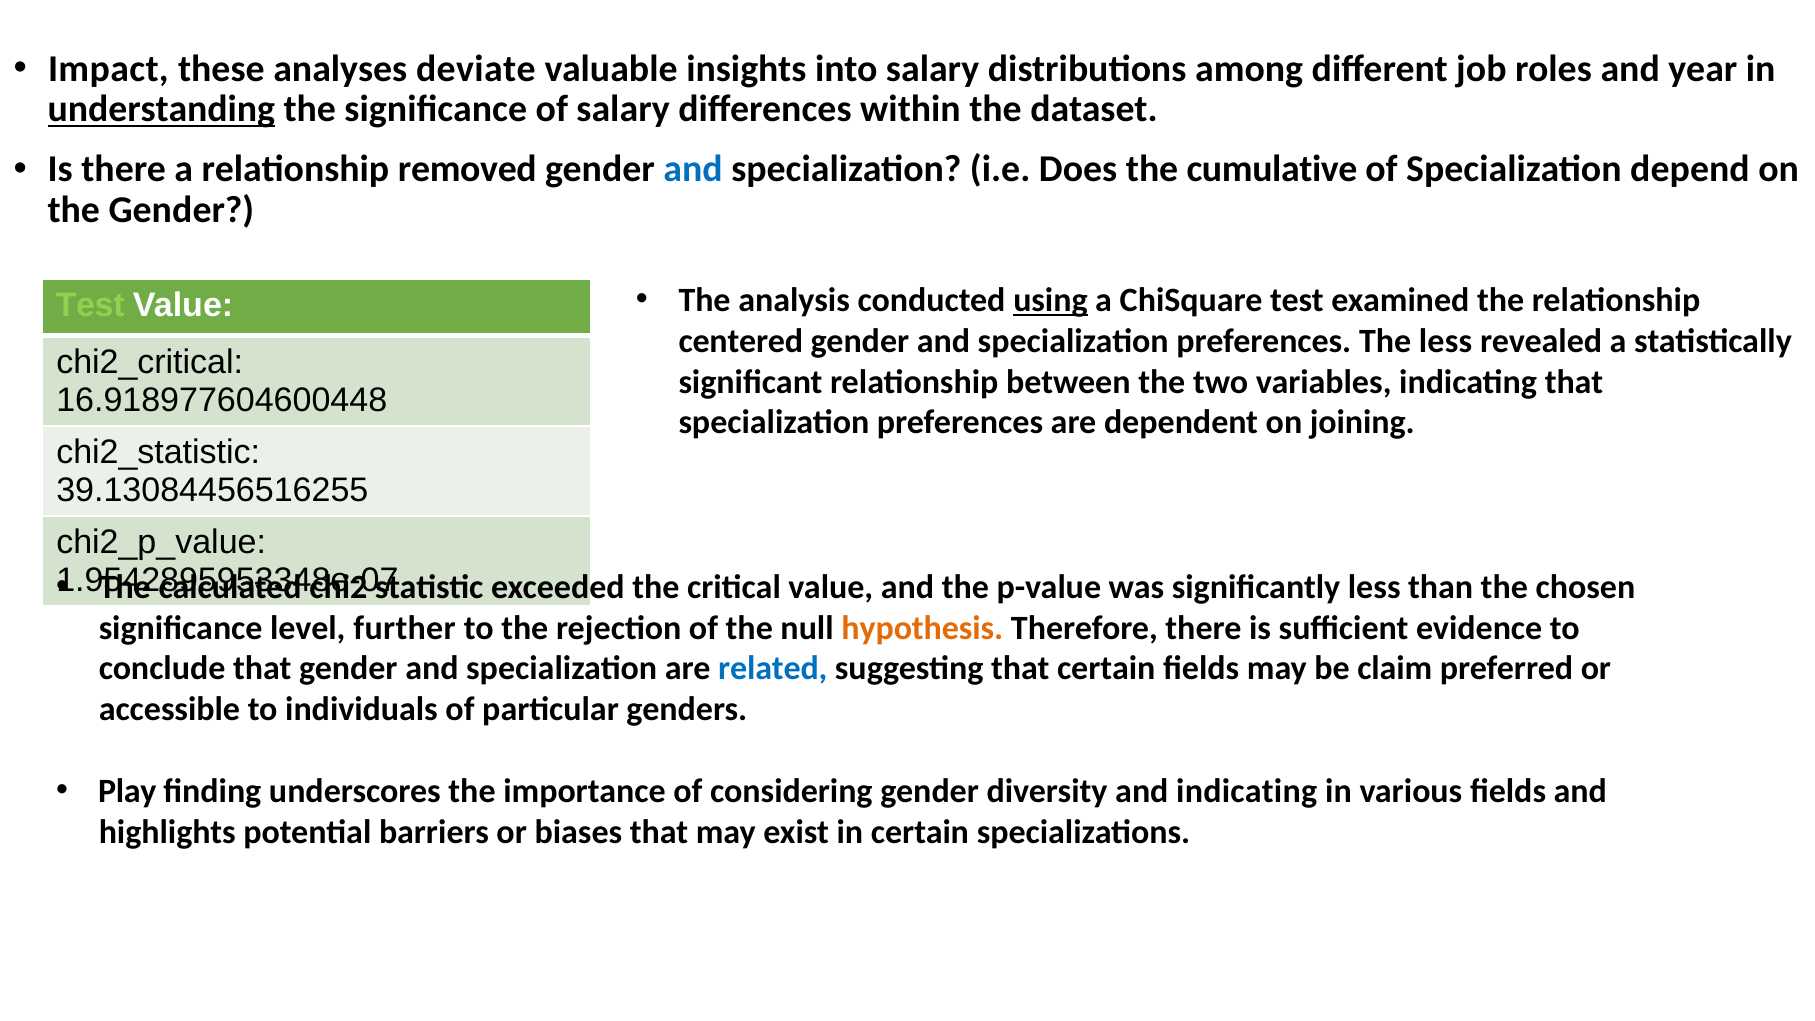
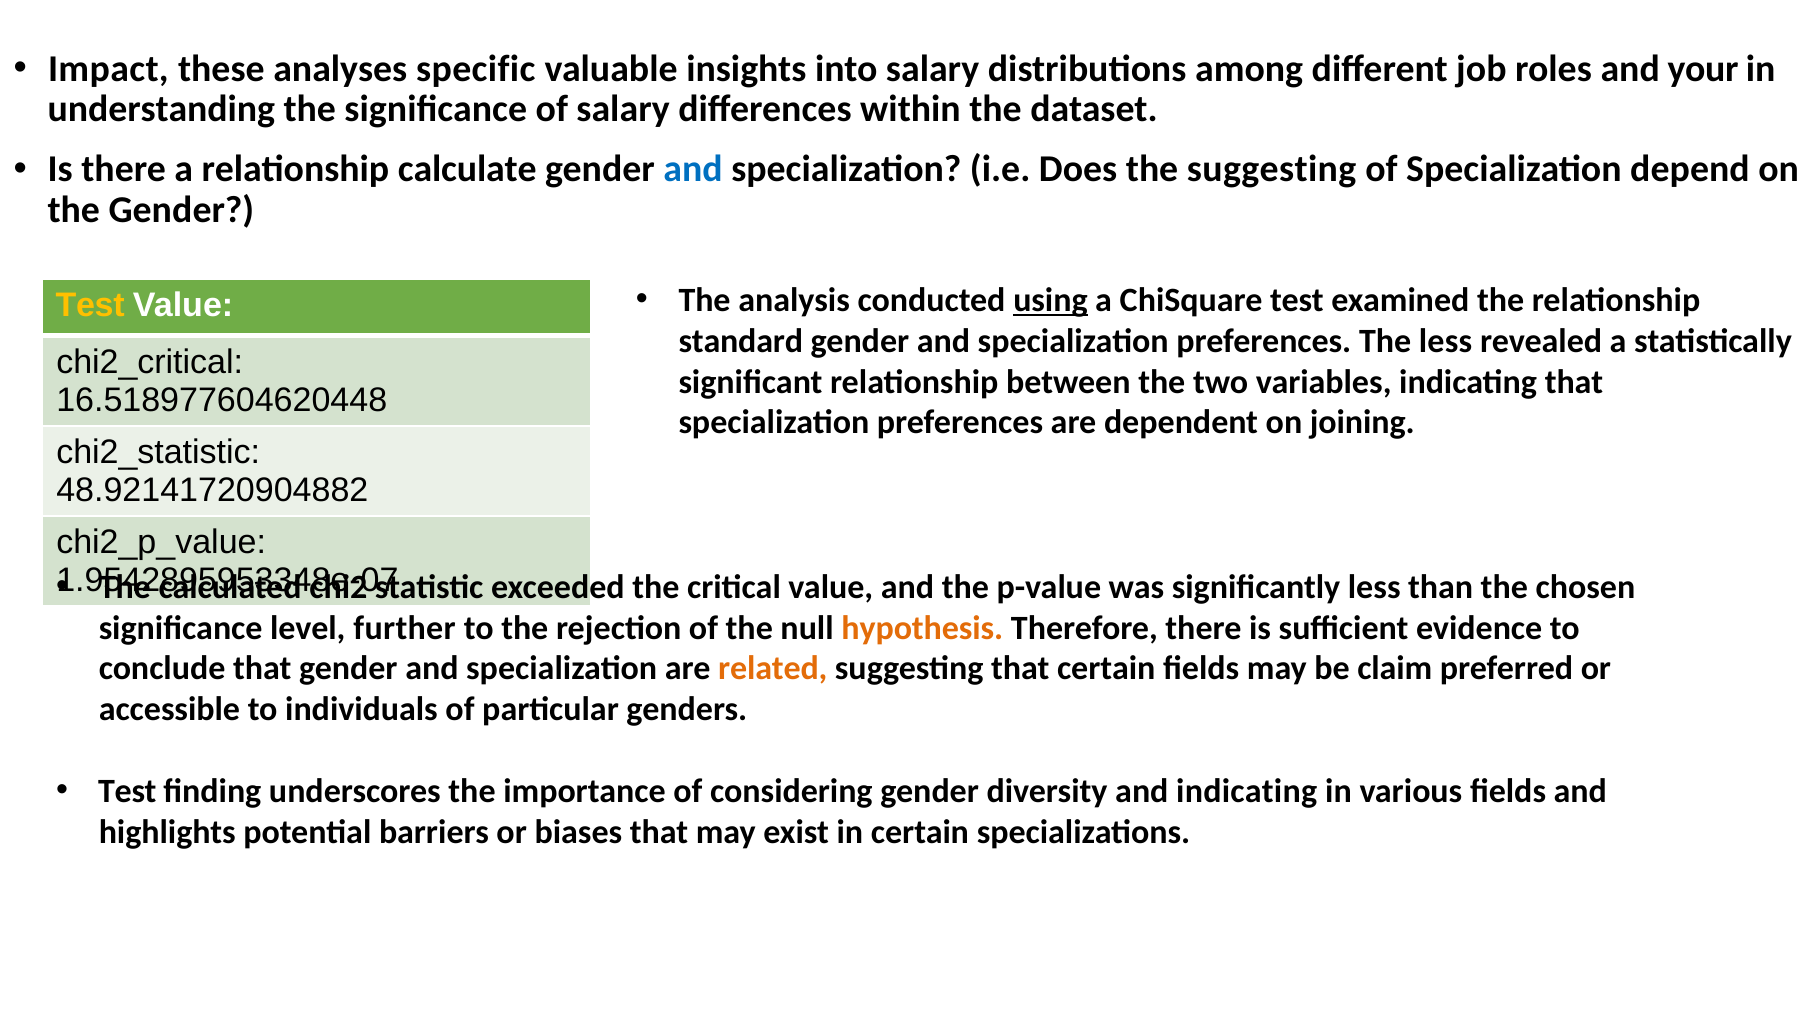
deviate: deviate -> specific
year: year -> your
understanding underline: present -> none
removed: removed -> calculate
the cumulative: cumulative -> suggesting
Test at (90, 306) colour: light green -> yellow
centered: centered -> standard
16.918977604600448: 16.918977604600448 -> 16.518977604620448
39.13084456516255: 39.13084456516255 -> 48.92141720904882
related colour: blue -> orange
Play at (127, 791): Play -> Test
